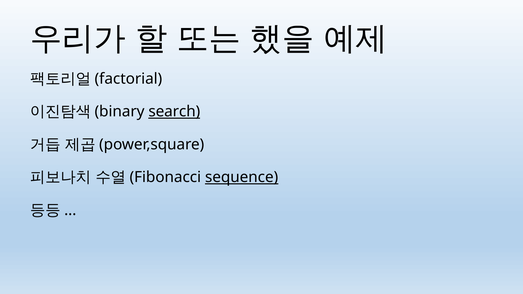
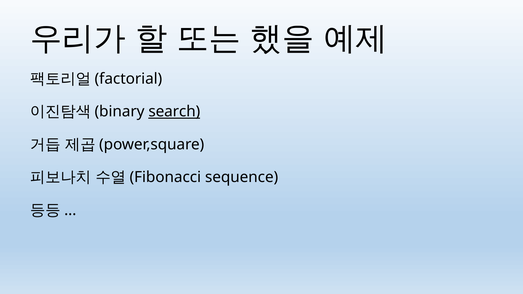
sequence underline: present -> none
